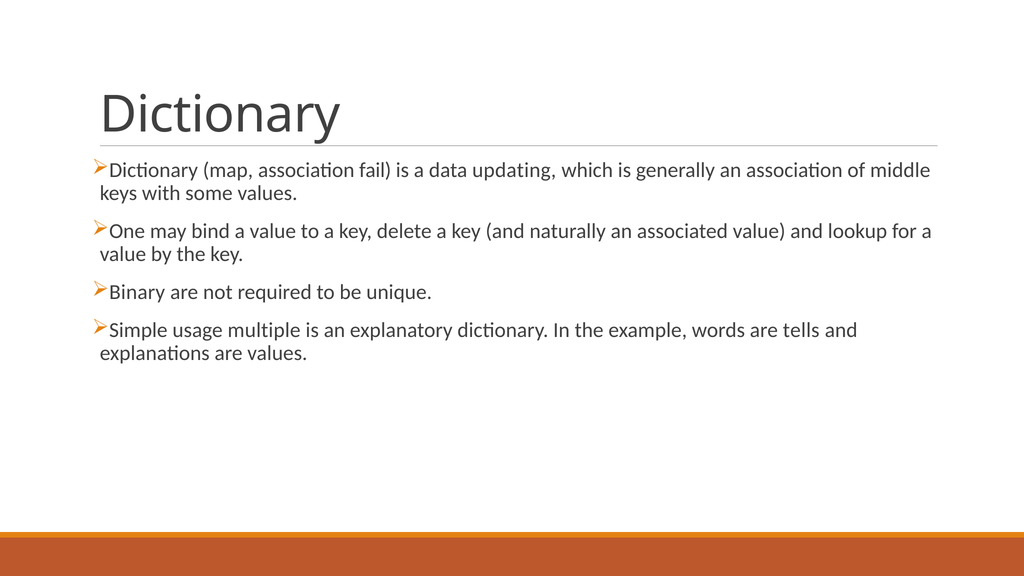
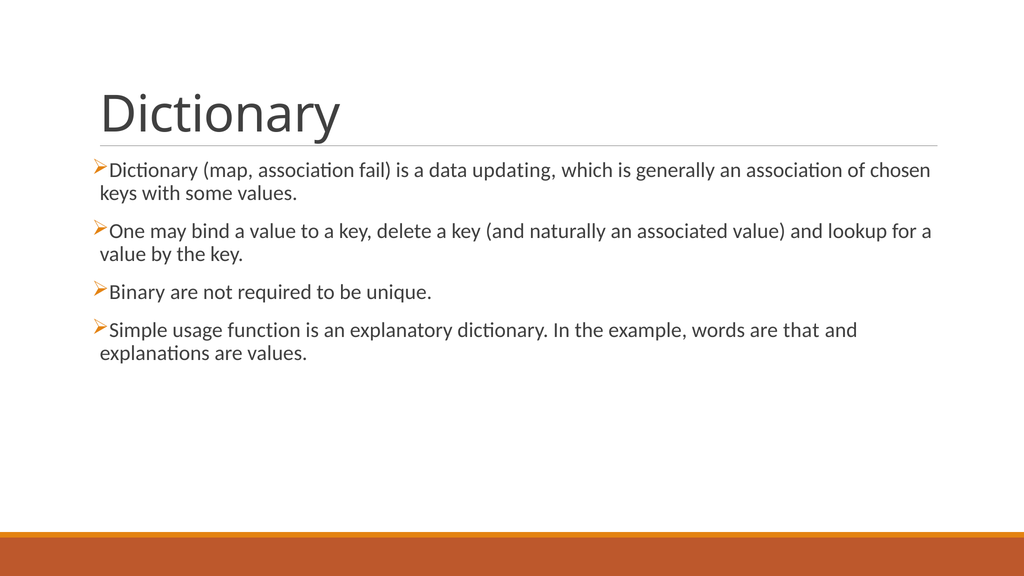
middle: middle -> chosen
multiple: multiple -> function
tells: tells -> that
